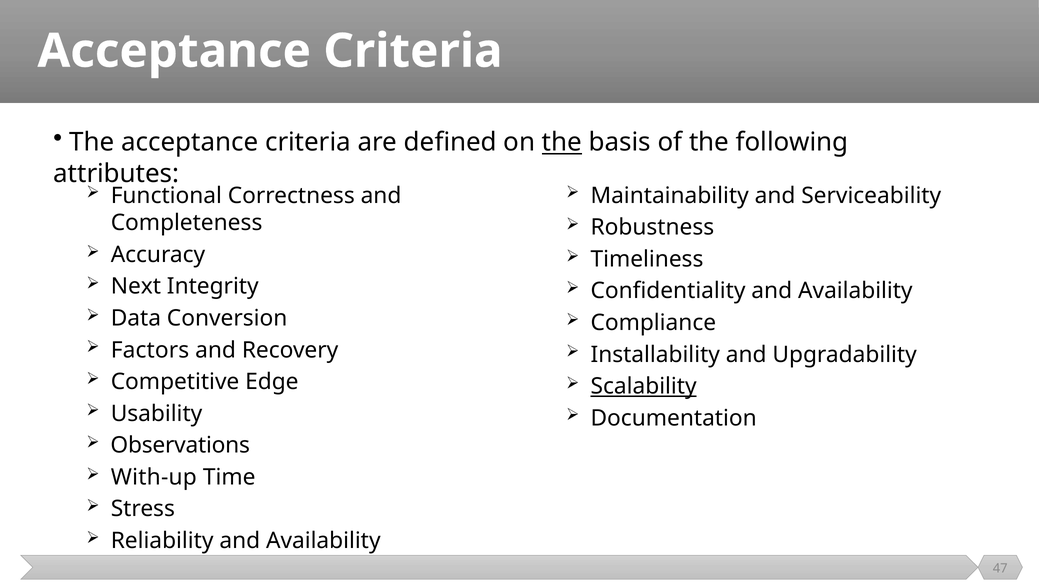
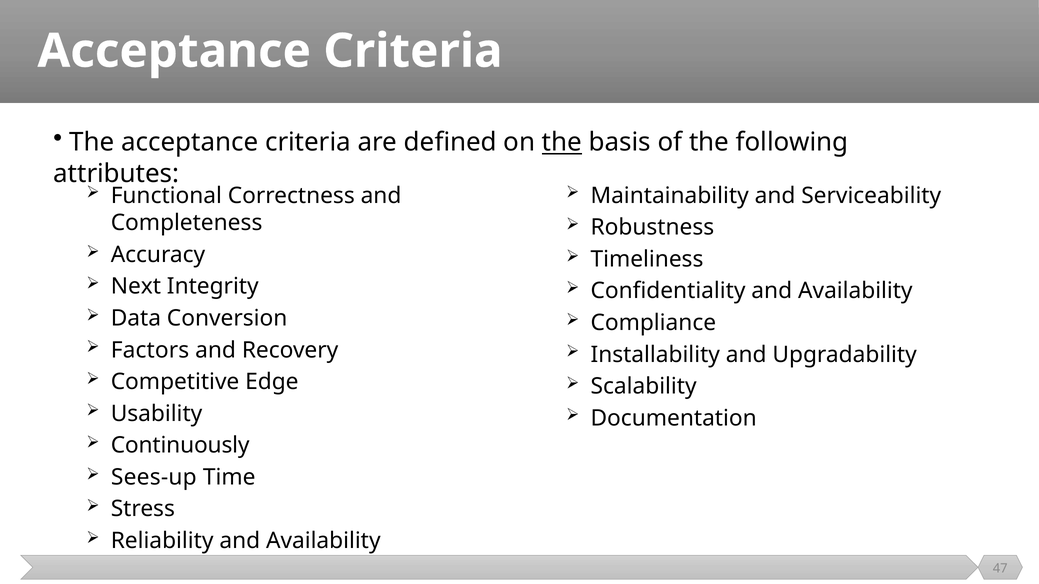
Scalability underline: present -> none
Observations: Observations -> Continuously
With-up: With-up -> Sees-up
